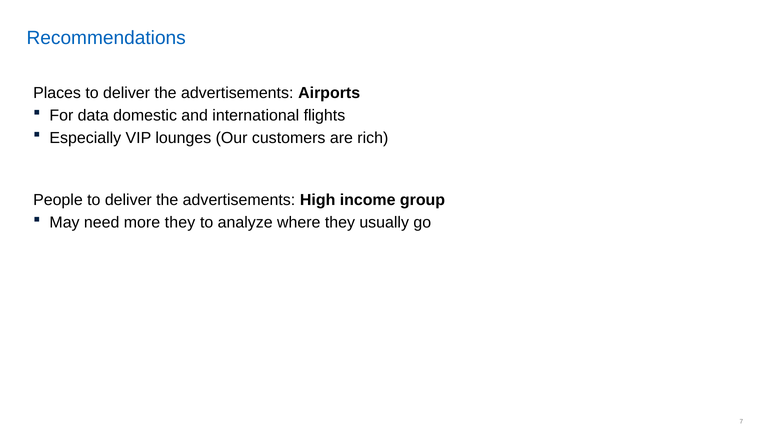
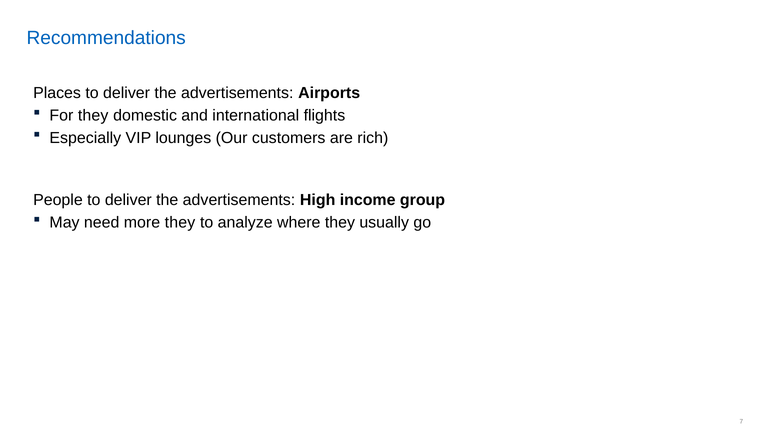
For data: data -> they
